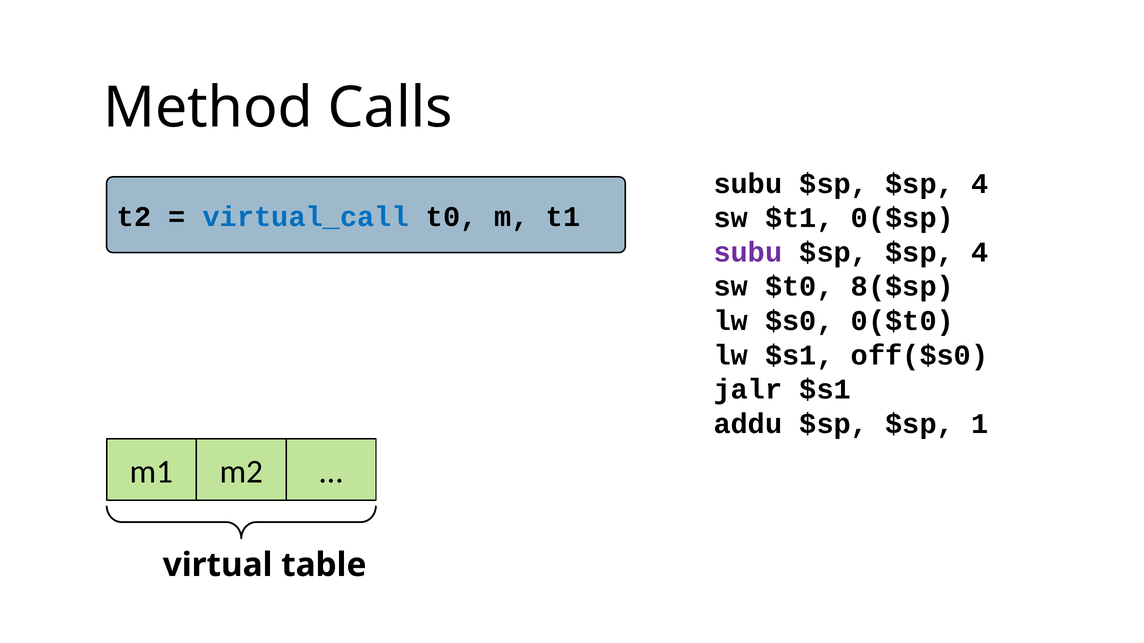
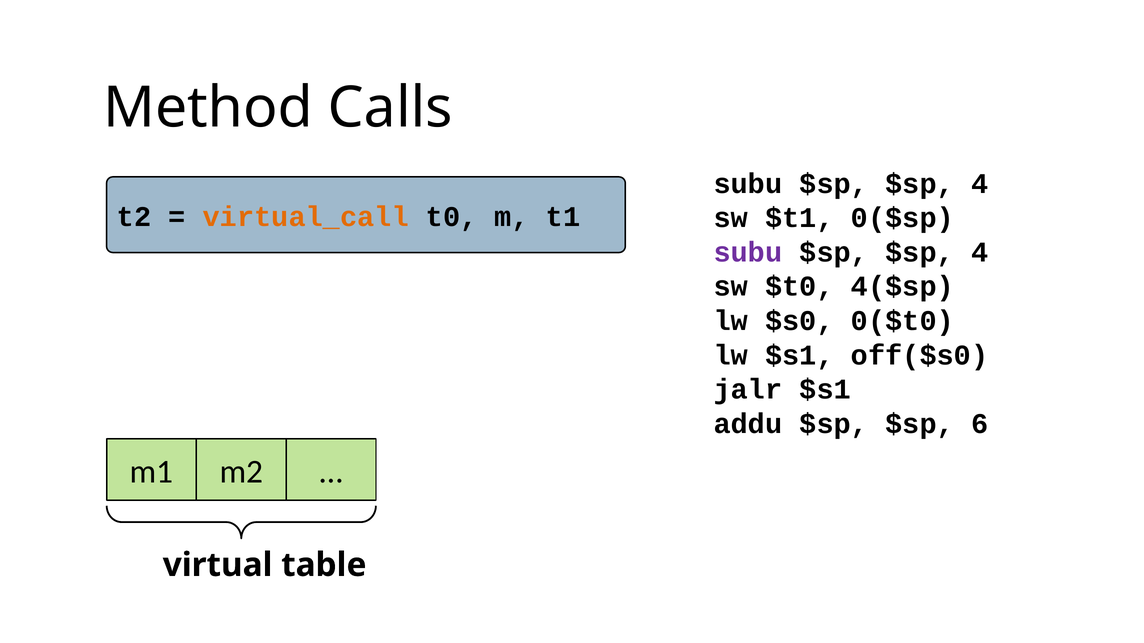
virtual_call colour: blue -> orange
8($sp: 8($sp -> 4($sp
1: 1 -> 6
